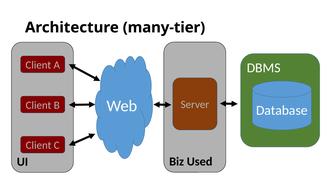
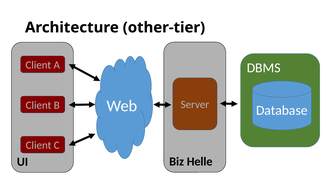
many-tier: many-tier -> other-tier
Used: Used -> Helle
